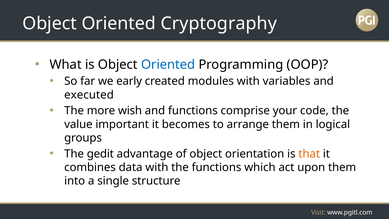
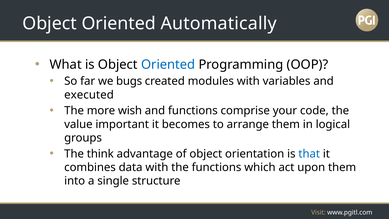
Cryptography: Cryptography -> Automatically
early: early -> bugs
gedit: gedit -> think
that colour: orange -> blue
